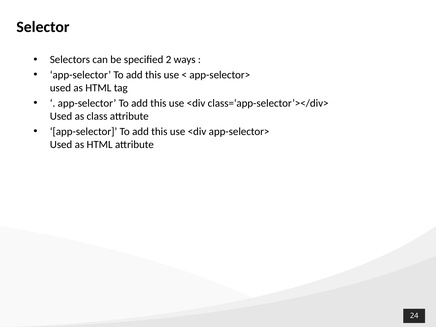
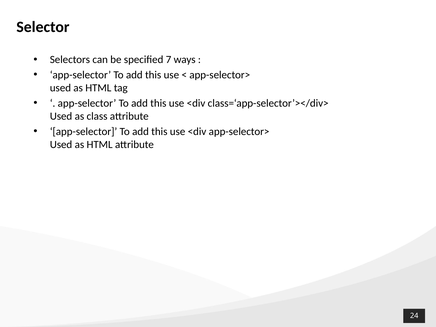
2: 2 -> 7
